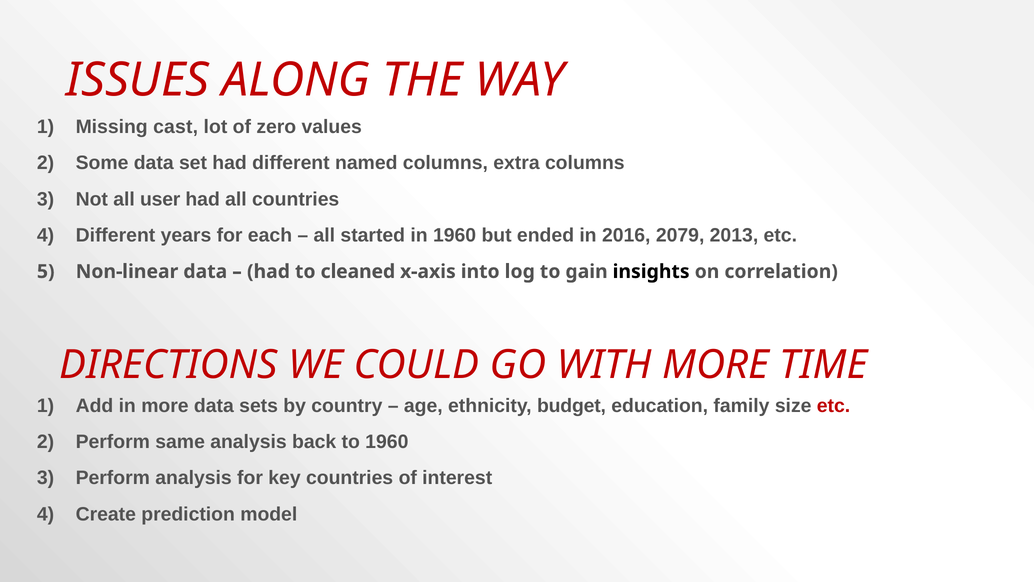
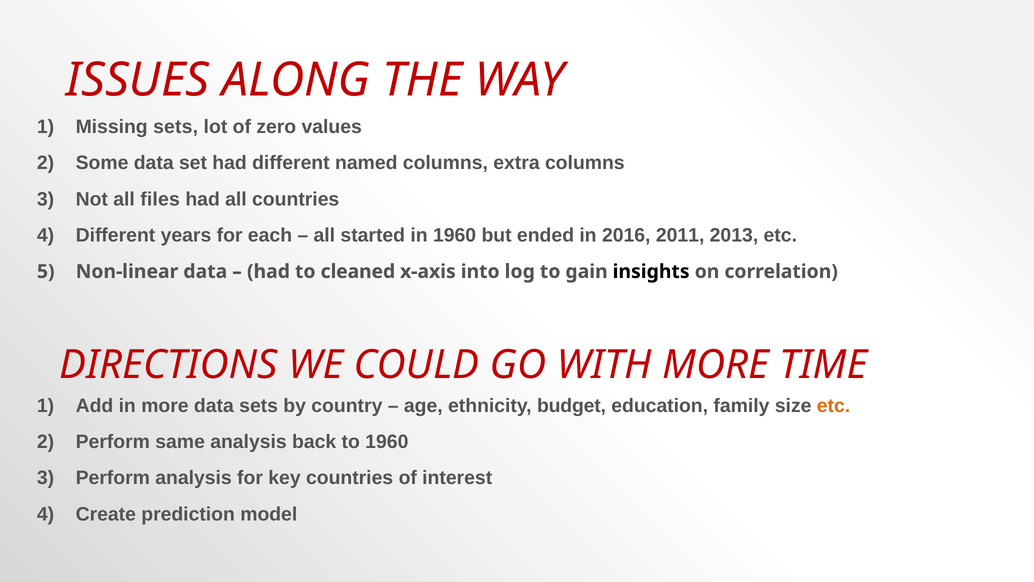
Missing cast: cast -> sets
user: user -> files
2079: 2079 -> 2011
etc at (834, 405) colour: red -> orange
